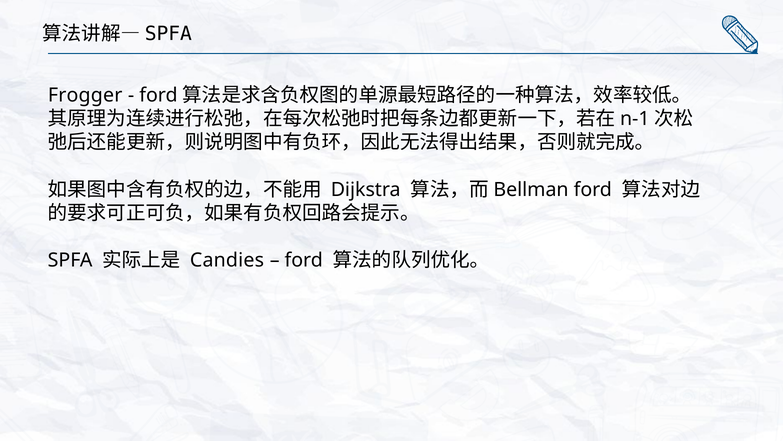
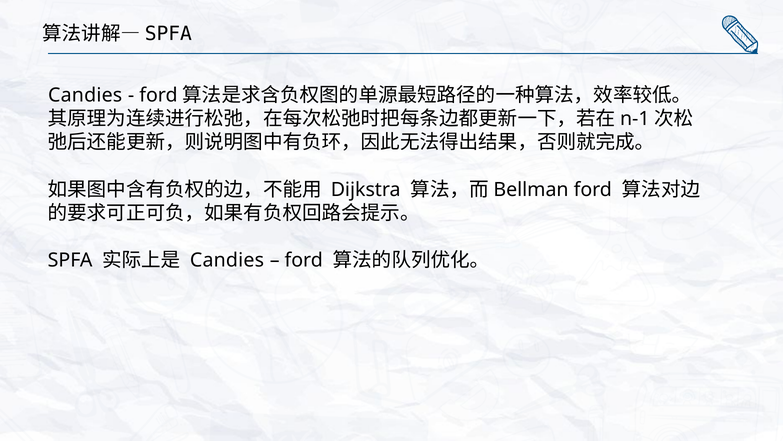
Frogger at (85, 95): Frogger -> Candies
